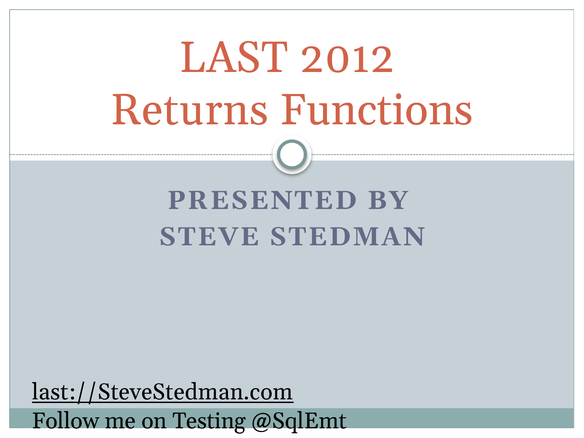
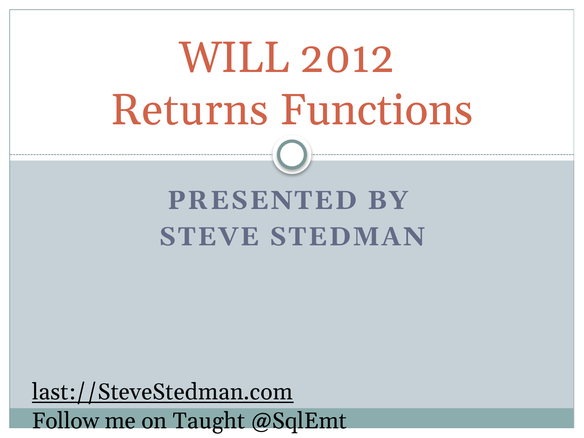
LAST: LAST -> WILL
Testing: Testing -> Taught
